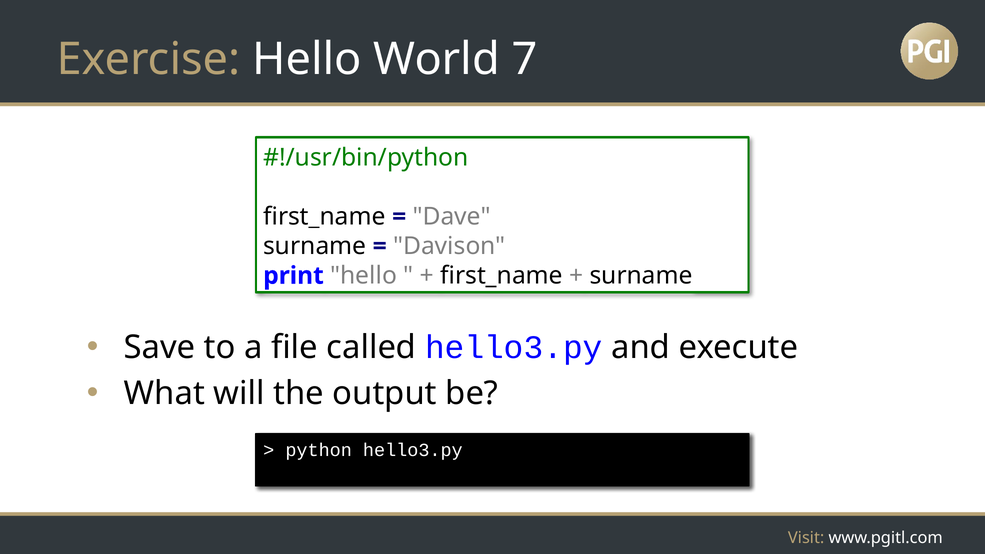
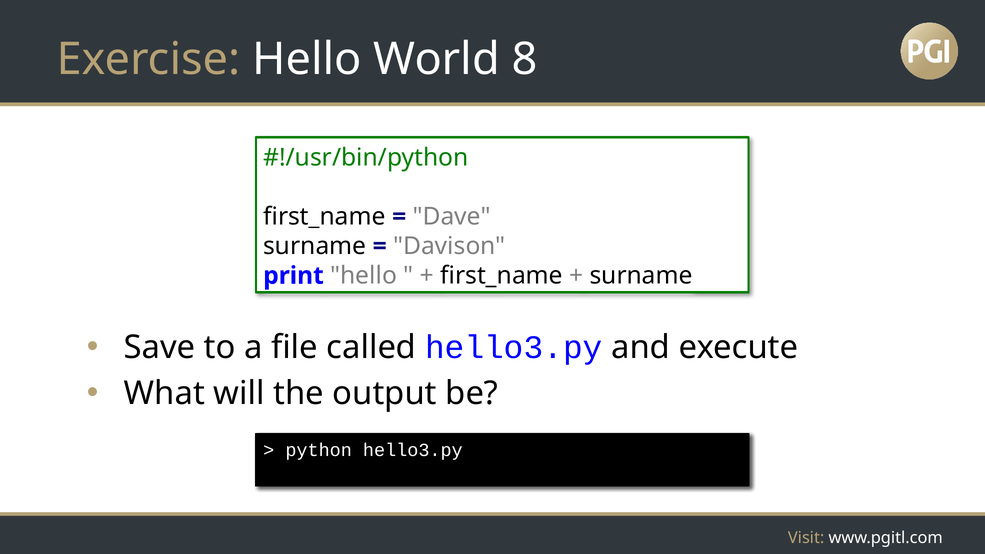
7: 7 -> 8
